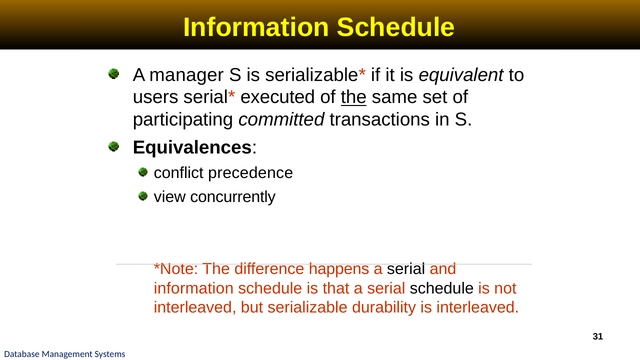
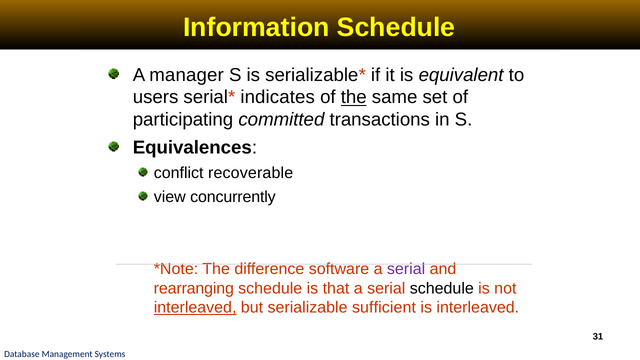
executed: executed -> indicates
precedence: precedence -> recoverable
happens: happens -> software
serial at (406, 269) colour: black -> purple
information at (194, 288): information -> rearranging
interleaved at (195, 308) underline: none -> present
durability: durability -> sufficient
